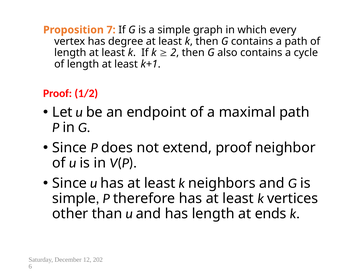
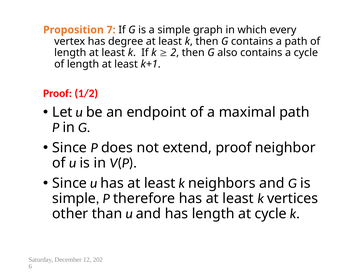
at ends: ends -> cycle
